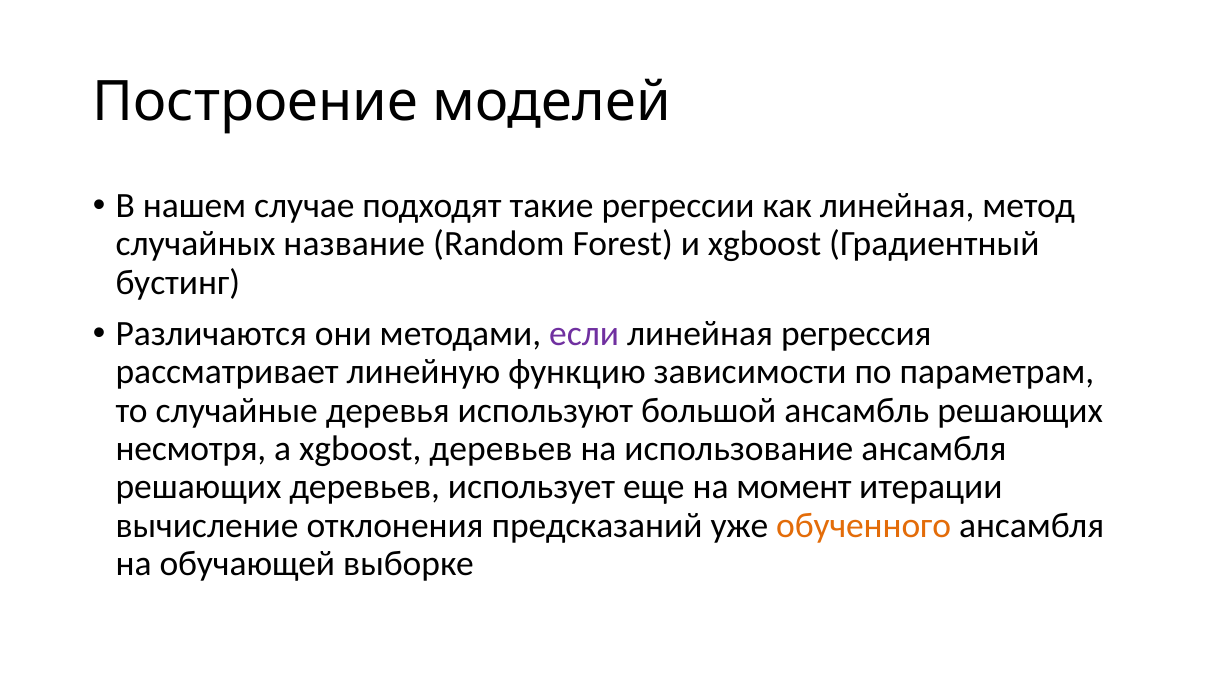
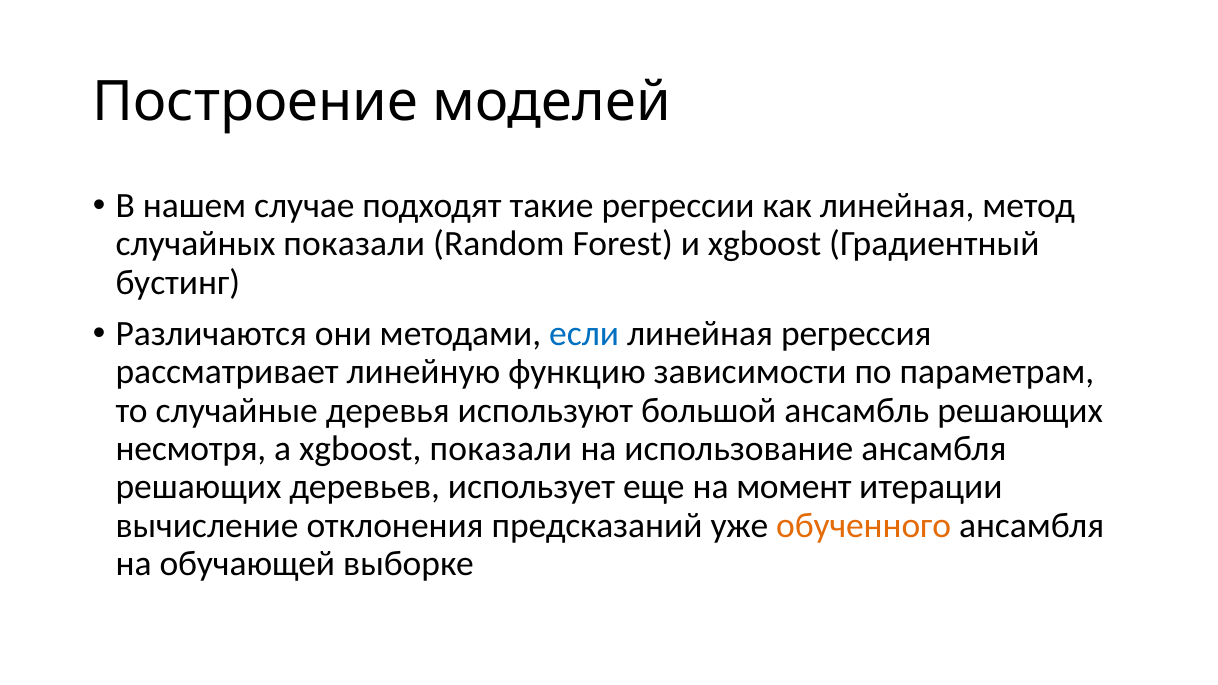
случайных название: название -> показали
если colour: purple -> blue
xgboost деревьев: деревьев -> показали
